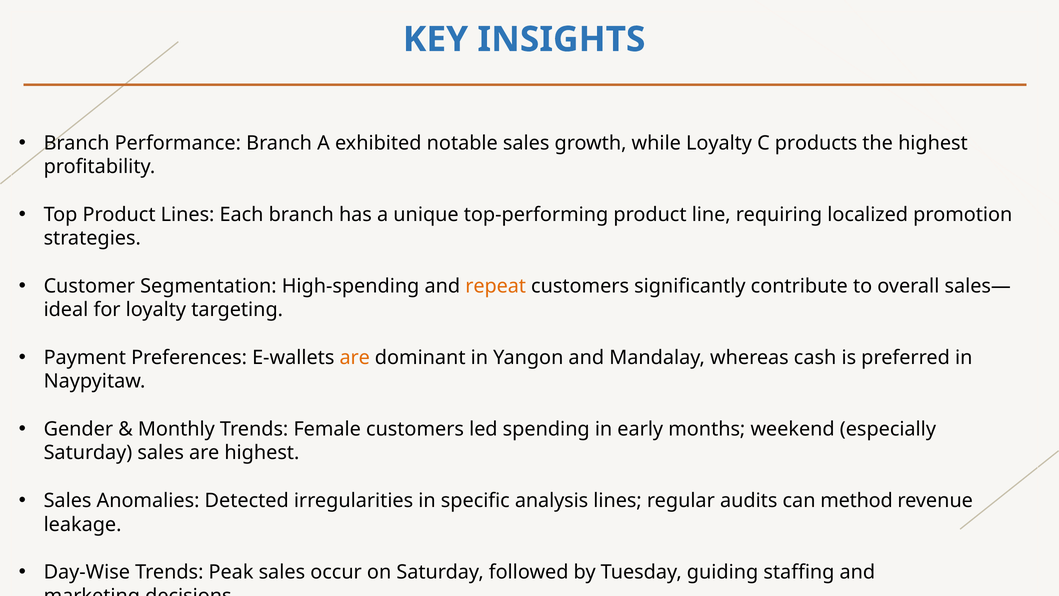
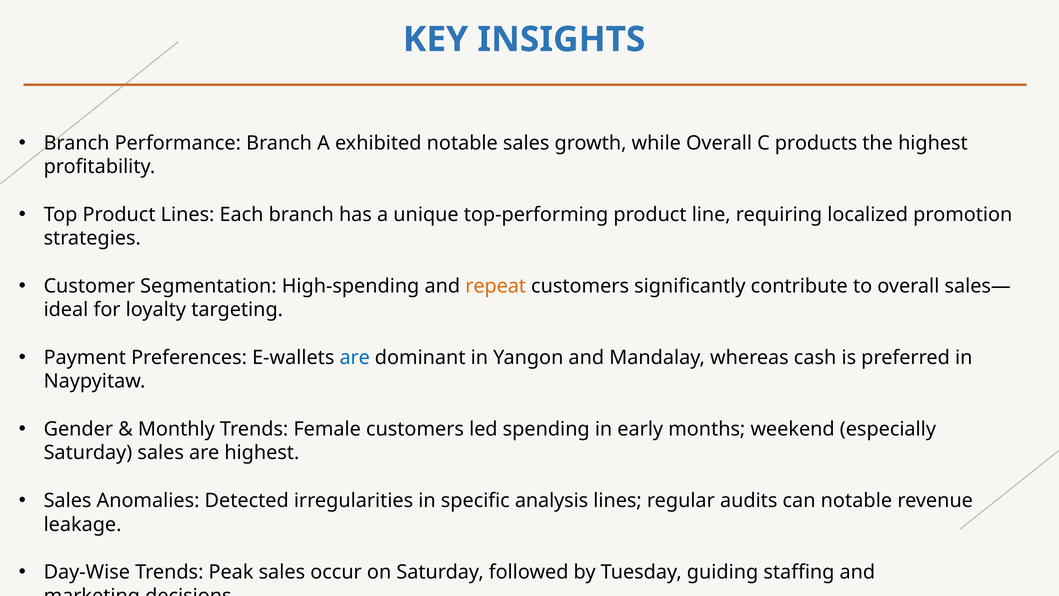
while Loyalty: Loyalty -> Overall
are at (355, 357) colour: orange -> blue
can method: method -> notable
